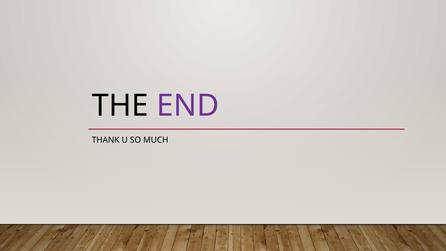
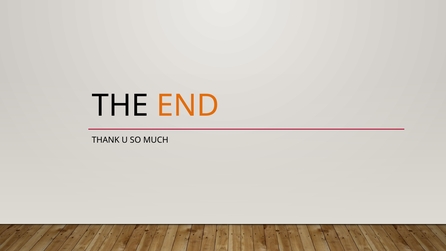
END colour: purple -> orange
